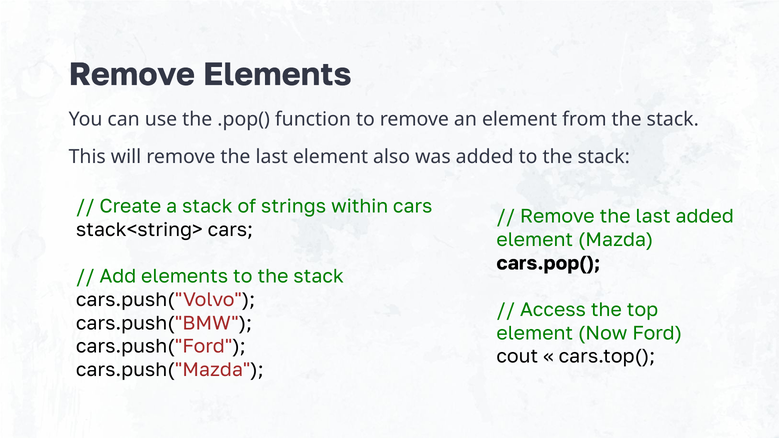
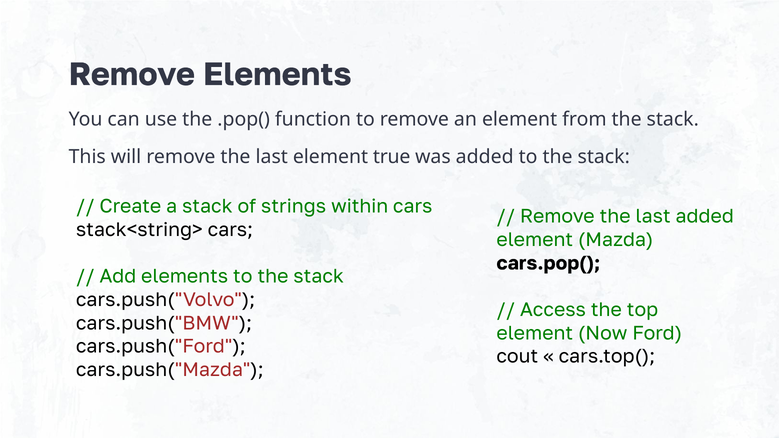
also: also -> true
